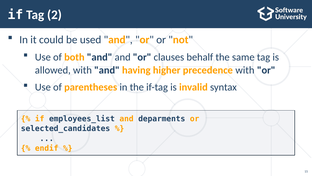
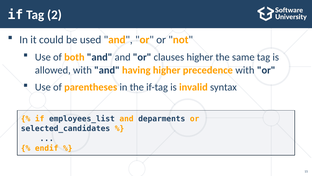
clauses behalf: behalf -> higher
